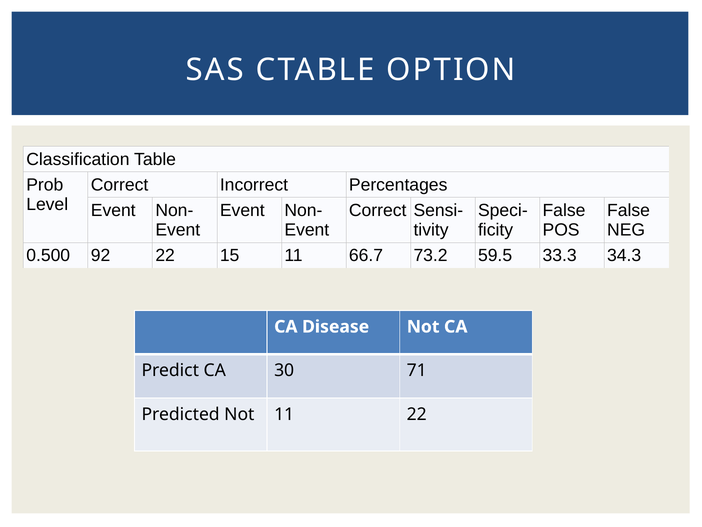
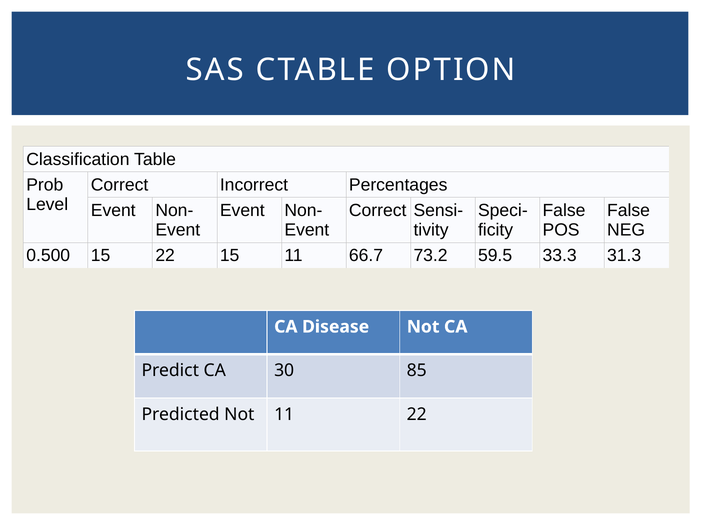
0.500 92: 92 -> 15
34.3: 34.3 -> 31.3
71: 71 -> 85
